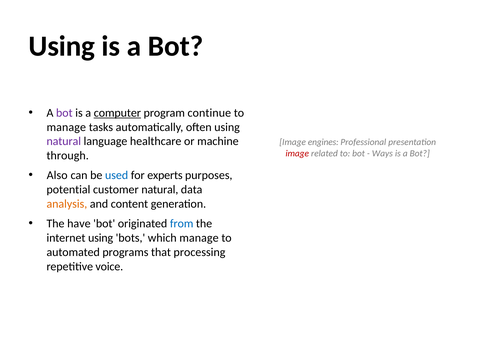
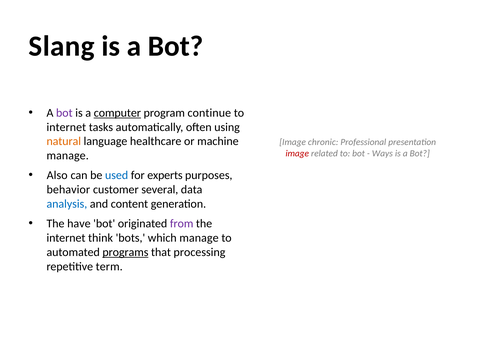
Using at (62, 46): Using -> Slang
manage at (66, 127): manage -> internet
natural at (64, 141) colour: purple -> orange
engines: engines -> chronic
through at (68, 156): through -> manage
potential: potential -> behavior
customer natural: natural -> several
analysis colour: orange -> blue
from colour: blue -> purple
internet using: using -> think
programs underline: none -> present
voice: voice -> term
